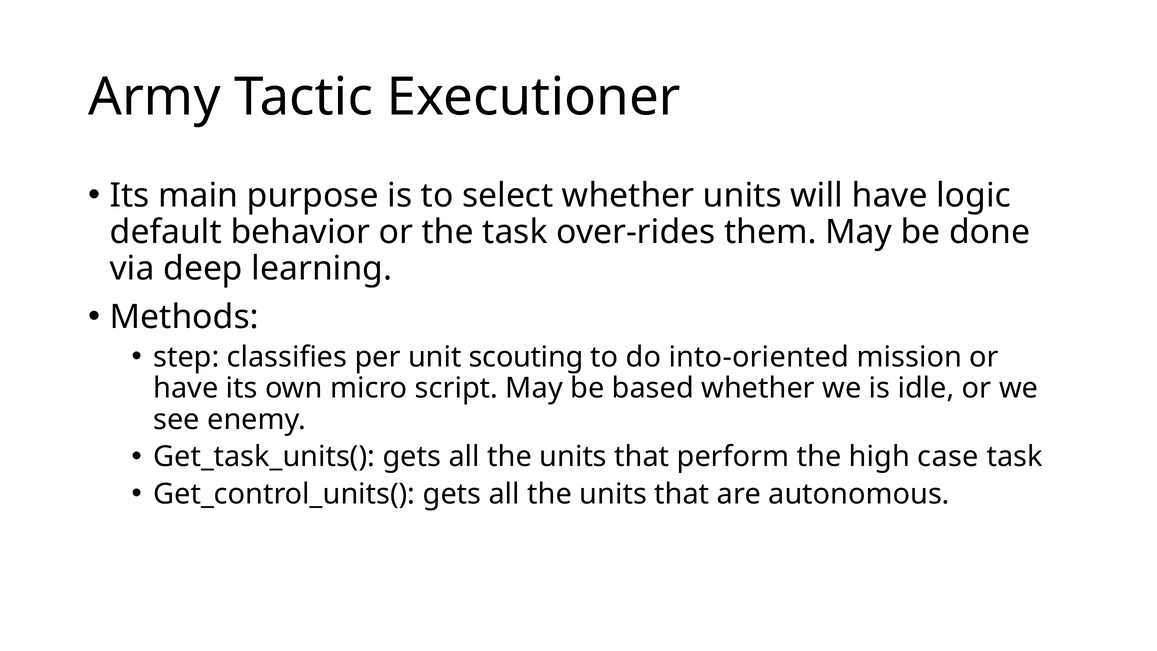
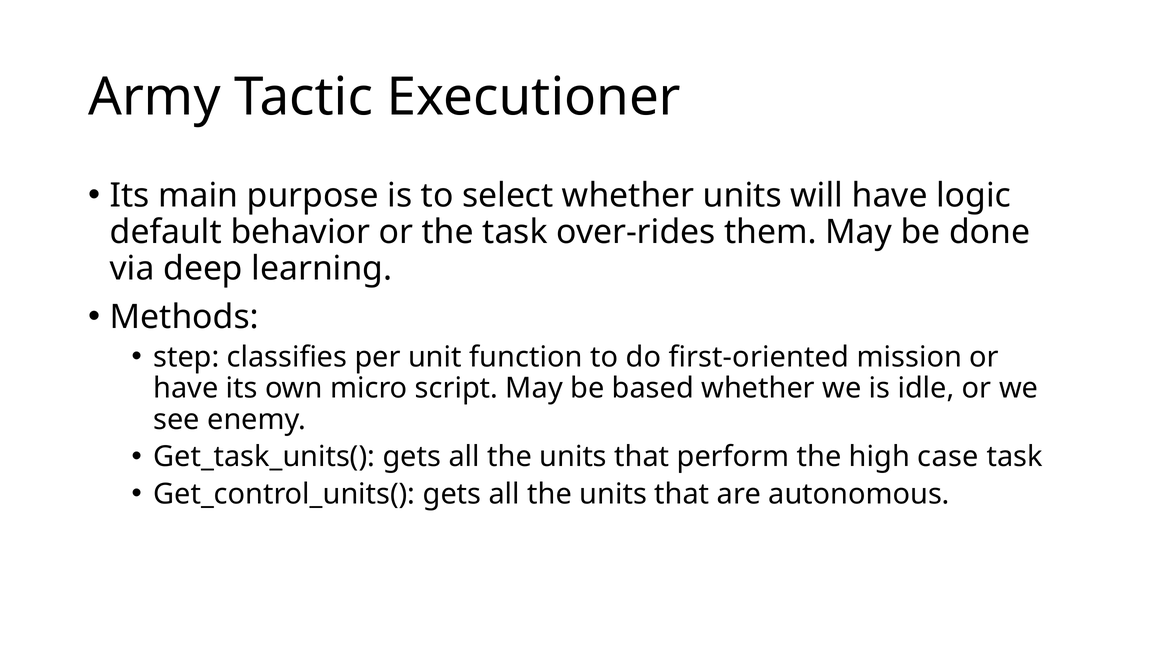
scouting: scouting -> function
into-oriented: into-oriented -> first-oriented
